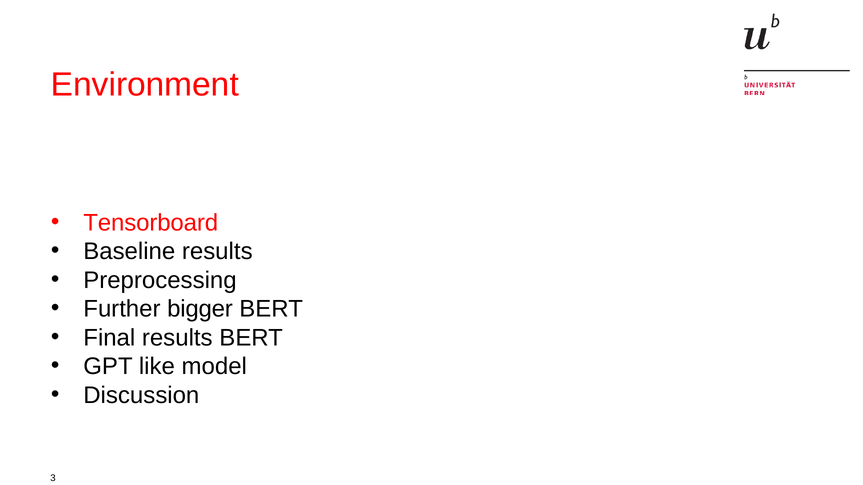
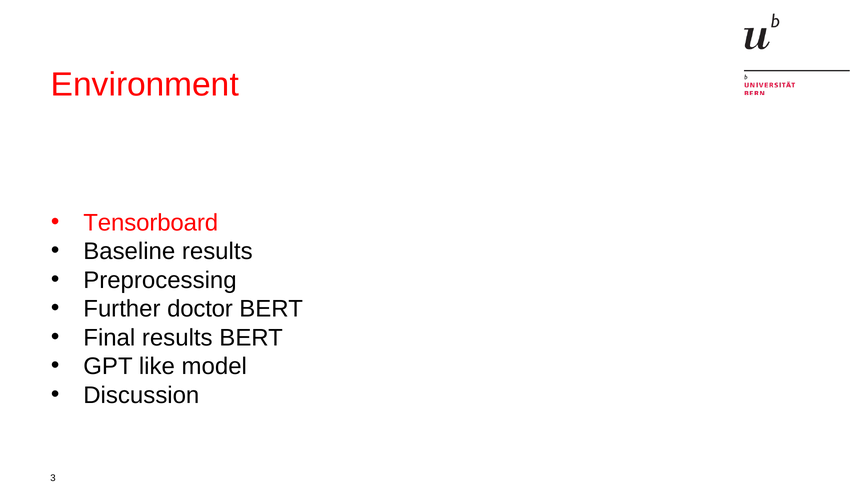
bigger: bigger -> doctor
